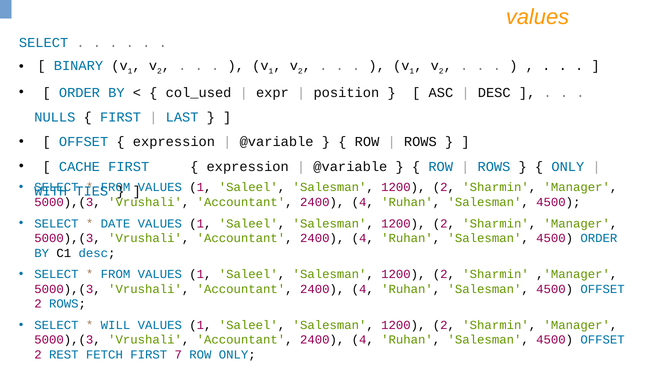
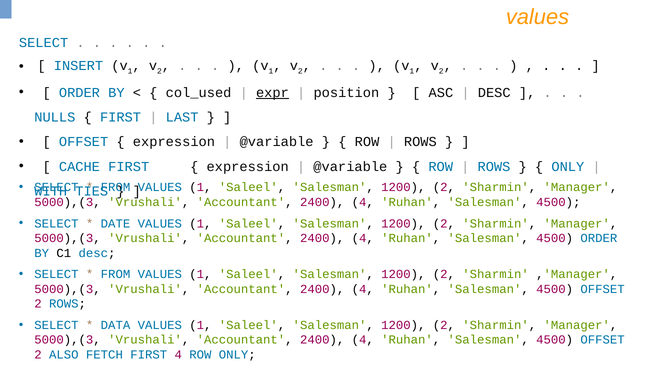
BINARY: BINARY -> INSERT
expr underline: none -> present
WILL: WILL -> DATA
REST: REST -> ALSO
FIRST 7: 7 -> 4
